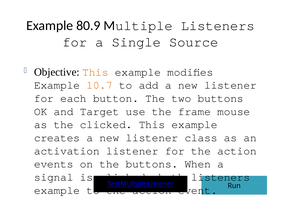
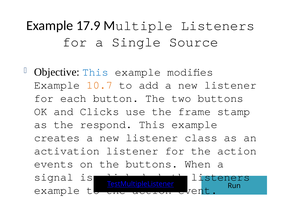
80.9: 80.9 -> 17.9
This at (95, 72) colour: orange -> blue
Target: Target -> Clicks
mouse: mouse -> stamp
the clicked: clicked -> respond
